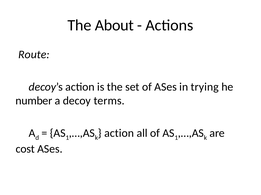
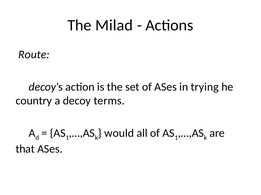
About: About -> Milad
number: number -> country
action at (119, 134): action -> would
cost: cost -> that
